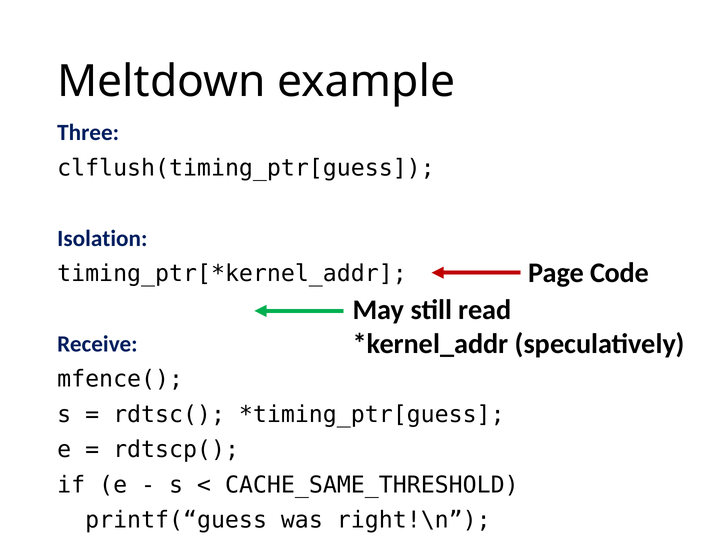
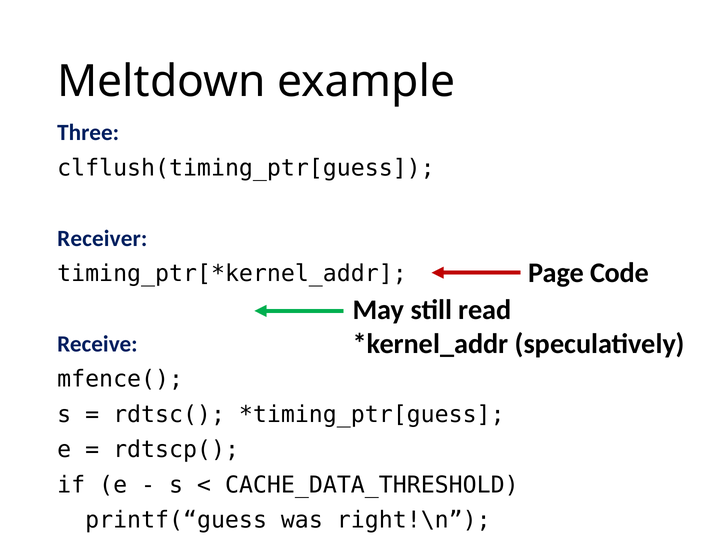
Isolation: Isolation -> Receiver
CACHE_SAME_THRESHOLD: CACHE_SAME_THRESHOLD -> CACHE_DATA_THRESHOLD
